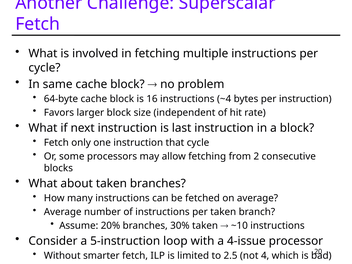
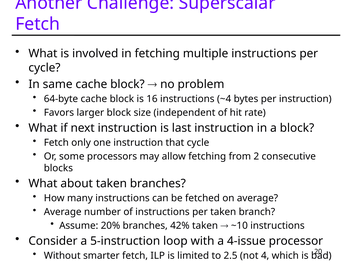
30%: 30% -> 42%
